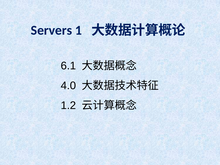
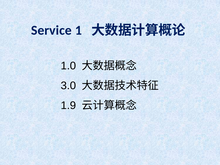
Servers: Servers -> Service
6.1: 6.1 -> 1.0
4.0: 4.0 -> 3.0
1.2: 1.2 -> 1.9
